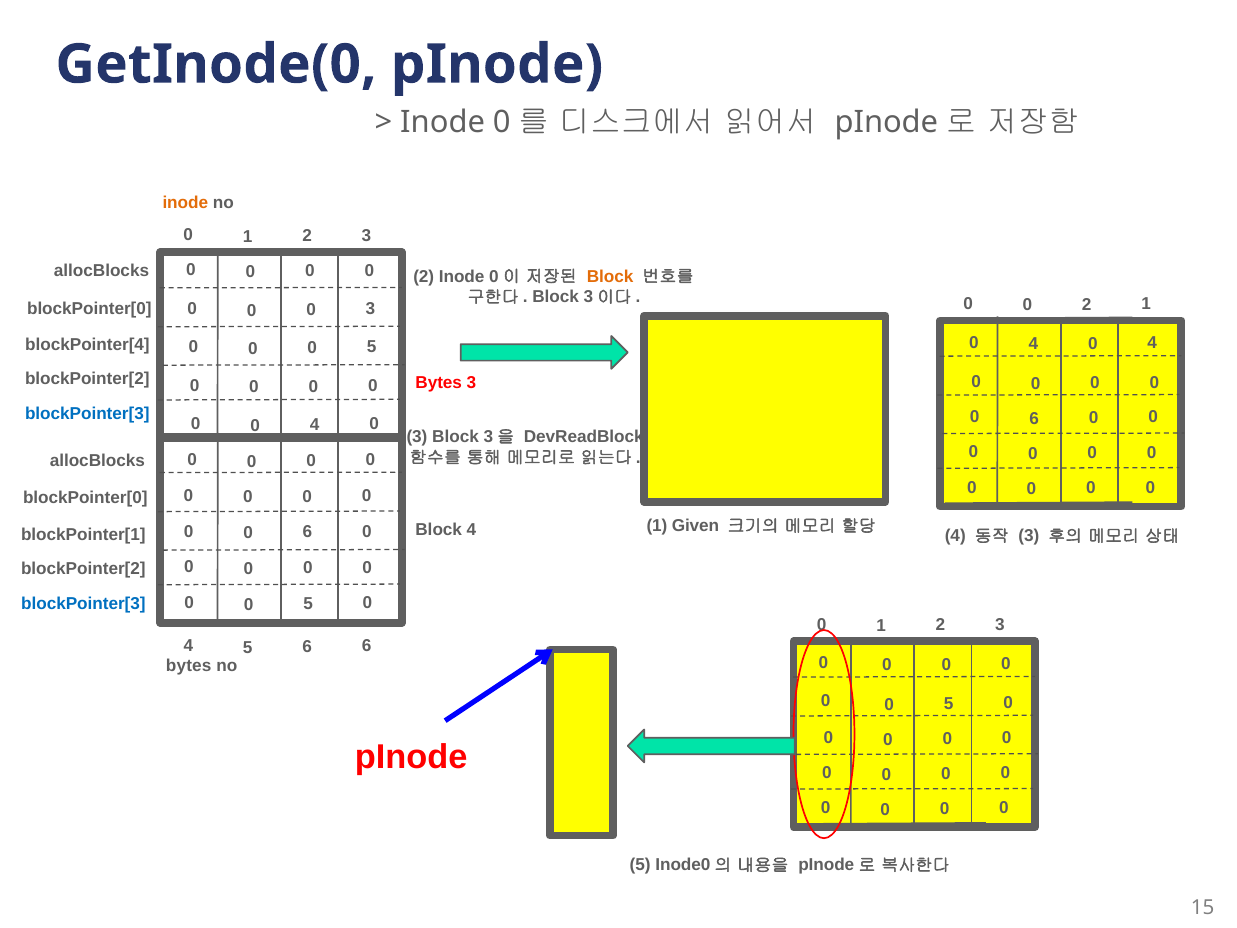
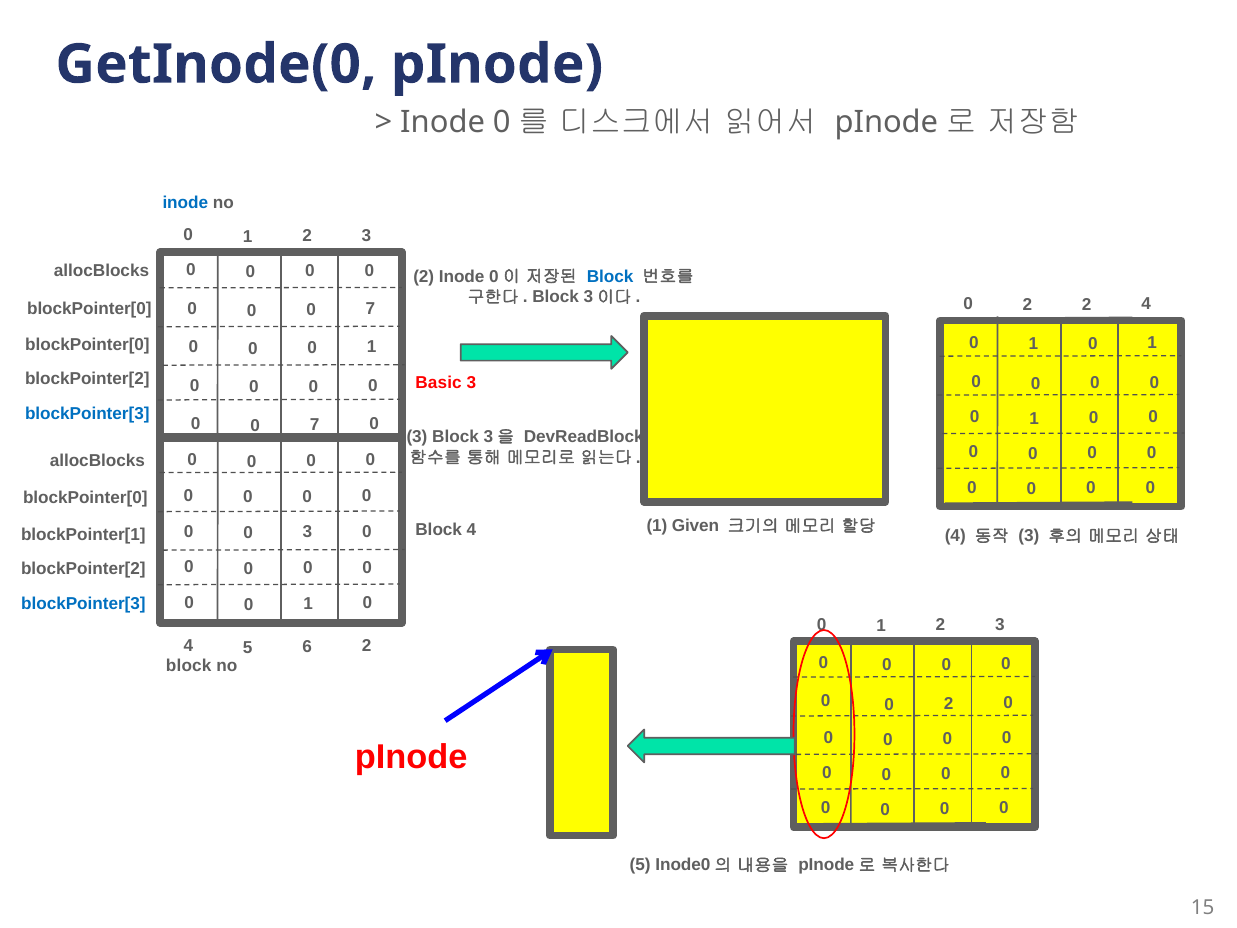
inode at (185, 203) colour: orange -> blue
Block at (610, 276) colour: orange -> blue
0 at (1027, 305): 0 -> 2
2 1: 1 -> 4
3 at (370, 309): 3 -> 7
4 at (1033, 344): 4 -> 1
4 at (1152, 343): 4 -> 1
blockPointer[4 at (87, 344): blockPointer[4 -> blockPointer[0
5 at (372, 347): 5 -> 1
Bytes at (439, 383): Bytes -> Basic
6 at (1034, 419): 6 -> 1
4 at (315, 425): 4 -> 7
6 at (307, 532): 6 -> 3
5 at (308, 604): 5 -> 1
6 6: 6 -> 2
bytes at (189, 666): bytes -> block
5 at (949, 704): 5 -> 2
